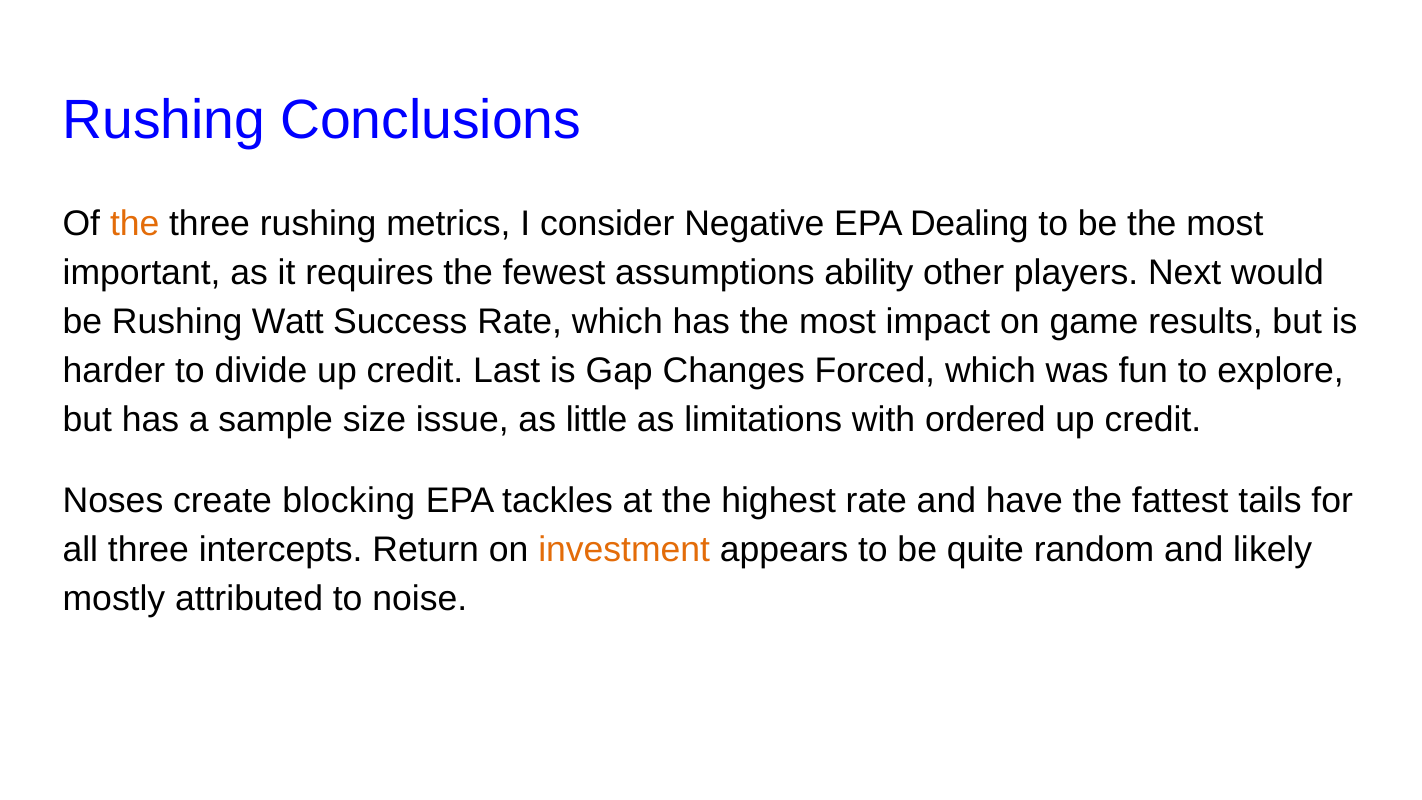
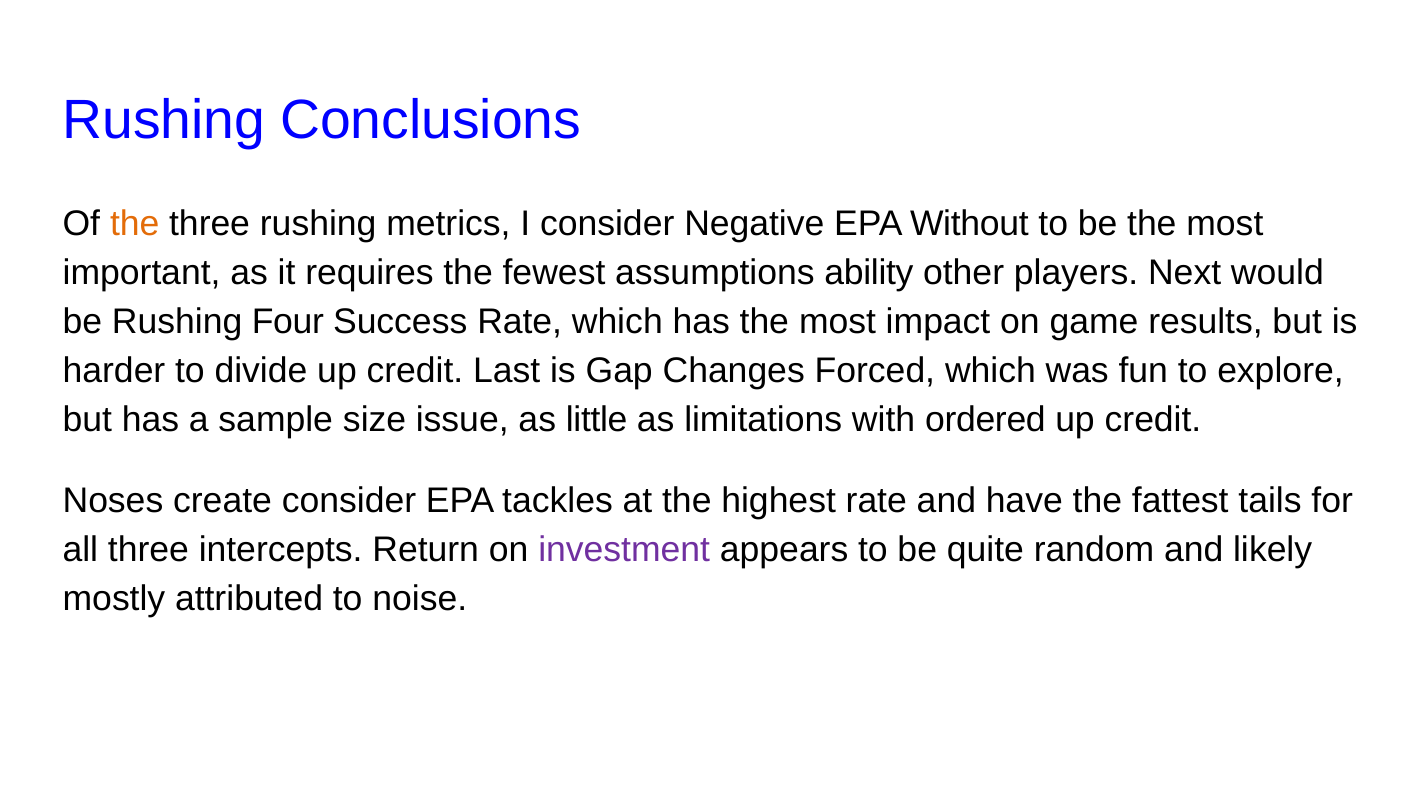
Dealing: Dealing -> Without
Watt: Watt -> Four
create blocking: blocking -> consider
investment colour: orange -> purple
